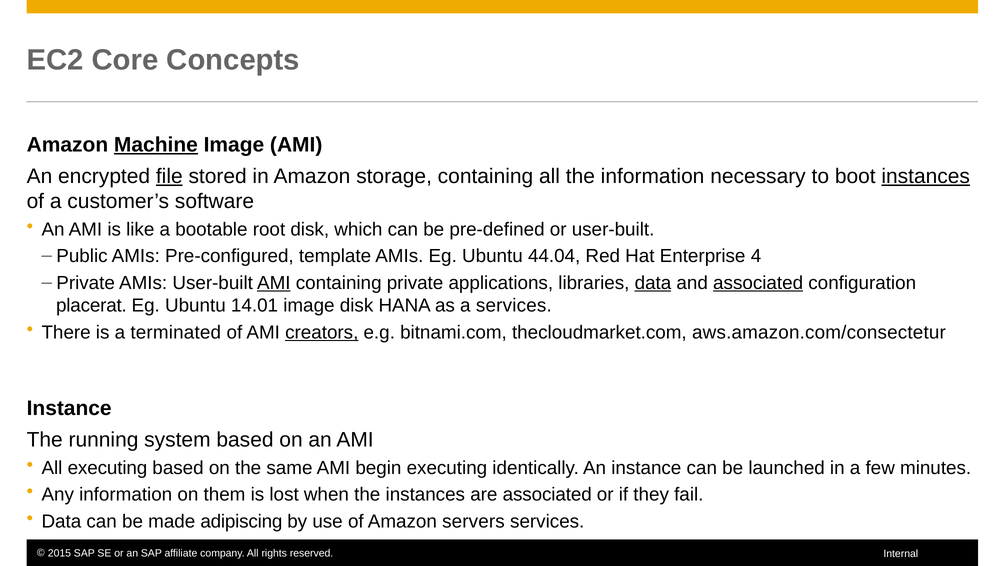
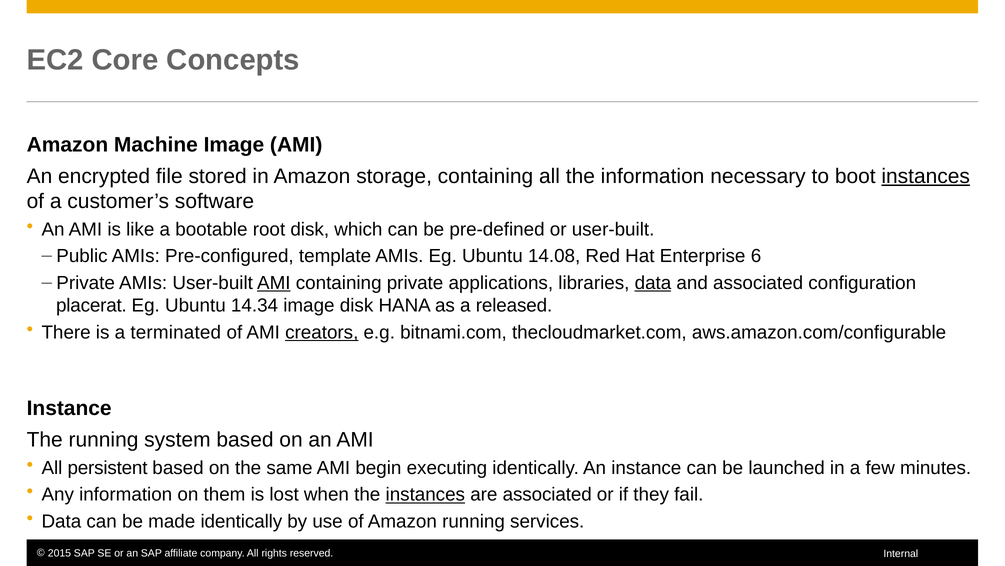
Machine underline: present -> none
file underline: present -> none
44.04: 44.04 -> 14.08
4: 4 -> 6
associated at (758, 283) underline: present -> none
14.01: 14.01 -> 14.34
a services: services -> released
aws.amazon.com/consectetur: aws.amazon.com/consectetur -> aws.amazon.com/configurable
All executing: executing -> persistent
instances at (425, 494) underline: none -> present
made adipiscing: adipiscing -> identically
Amazon servers: servers -> running
